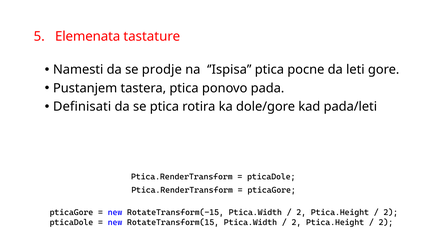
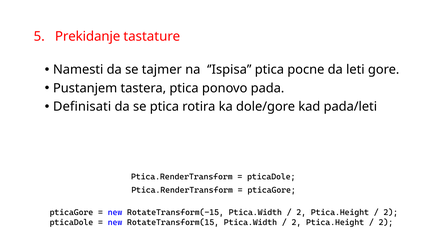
Elemenata: Elemenata -> Prekidanje
prodje: prodje -> tajmer
